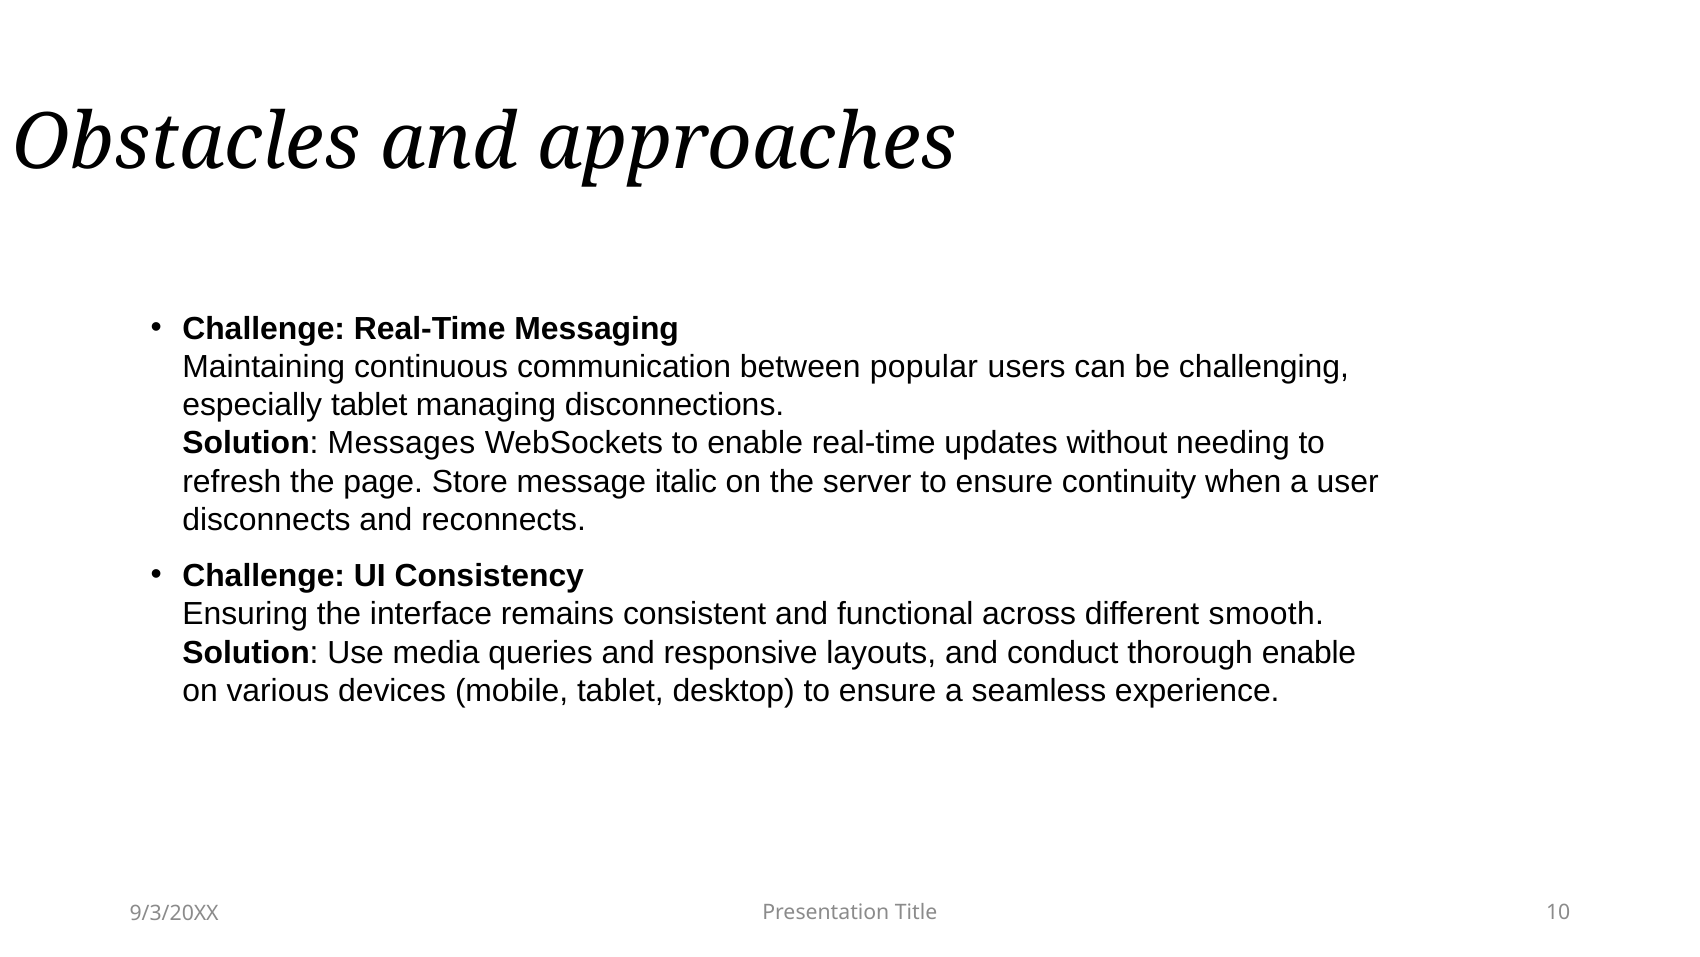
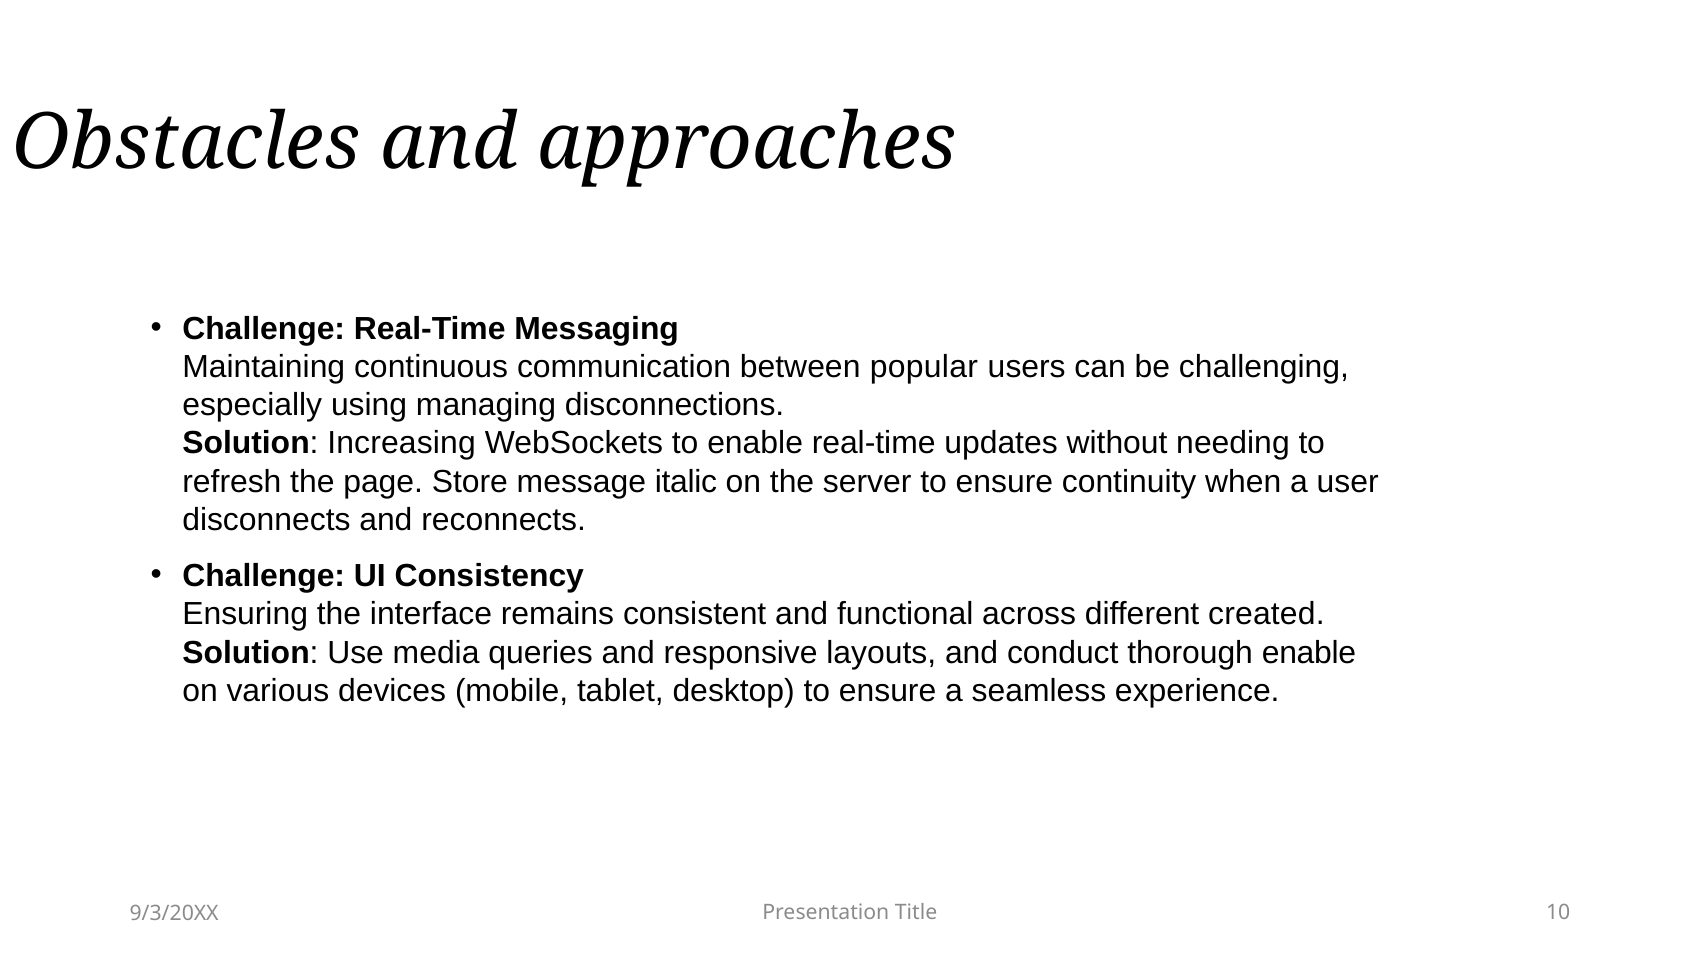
especially tablet: tablet -> using
Messages: Messages -> Increasing
smooth: smooth -> created
